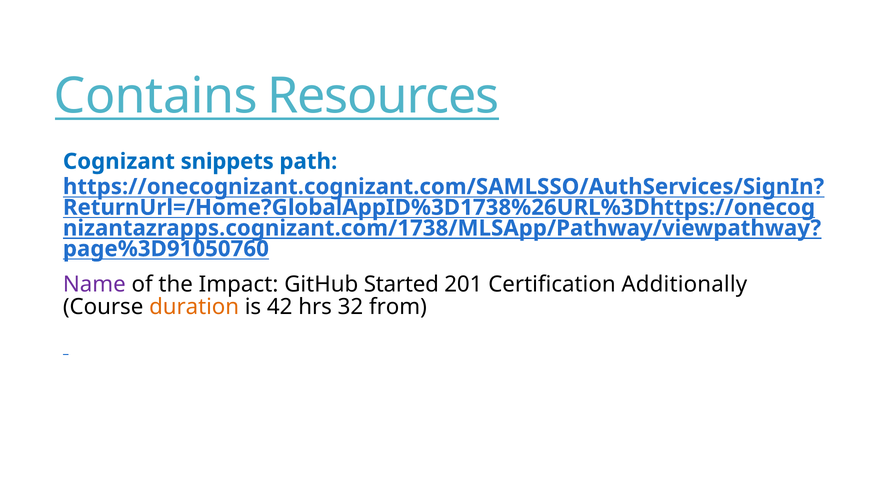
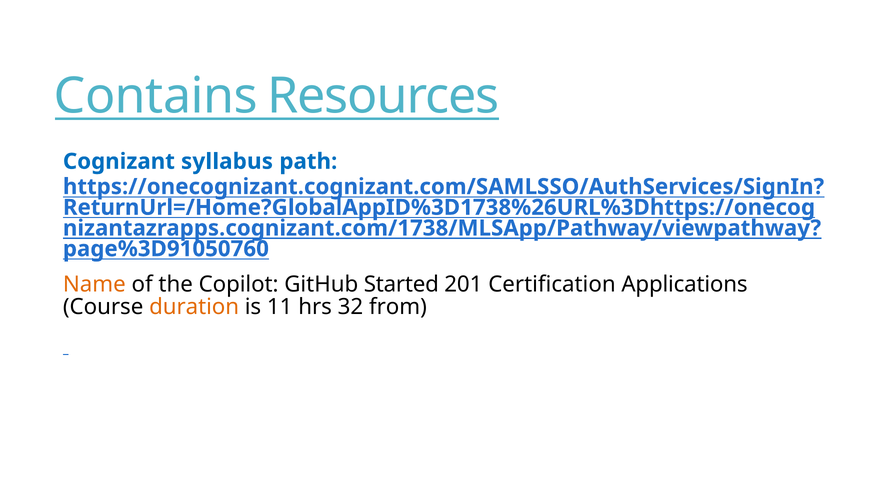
snippets: snippets -> syllabus
Name colour: purple -> orange
Impact: Impact -> Copilot
Additionally: Additionally -> Applications
42: 42 -> 11
